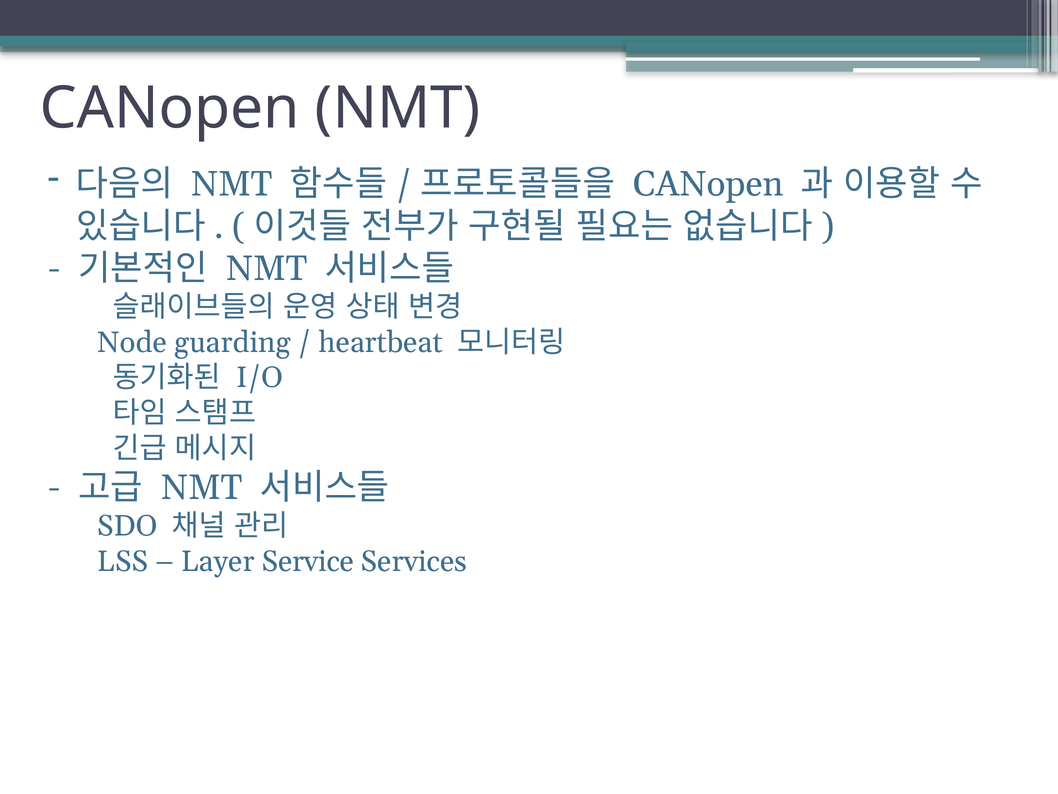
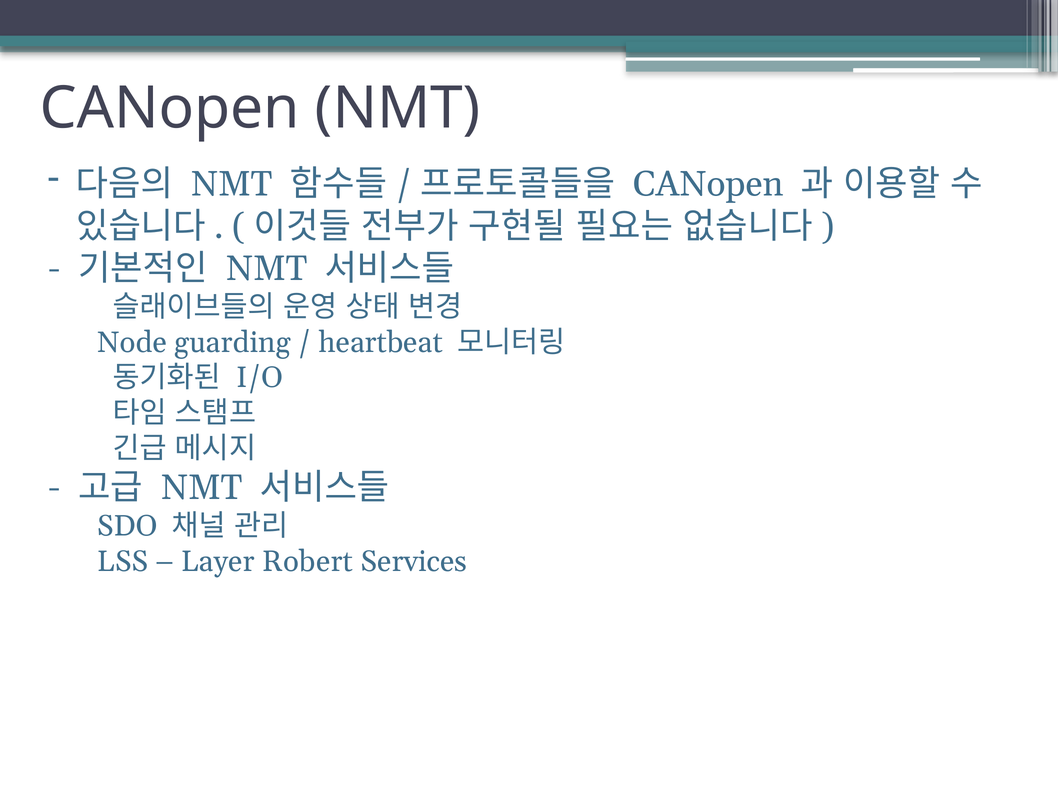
Service: Service -> Robert
